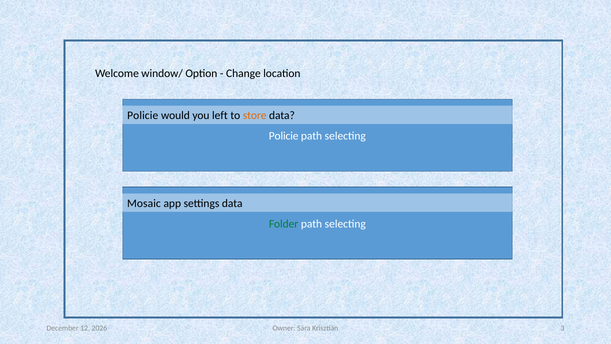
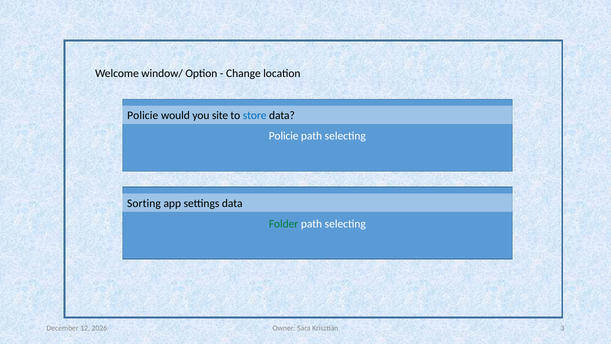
left: left -> site
store colour: orange -> blue
Mosaic: Mosaic -> Sorting
